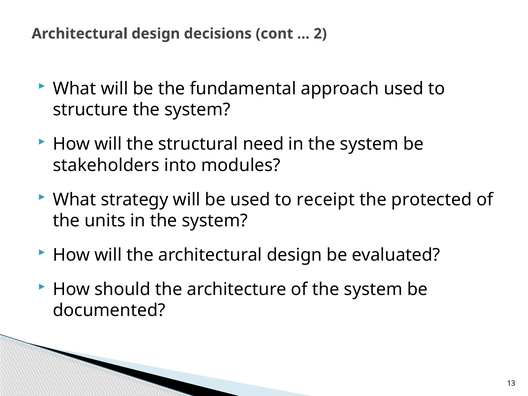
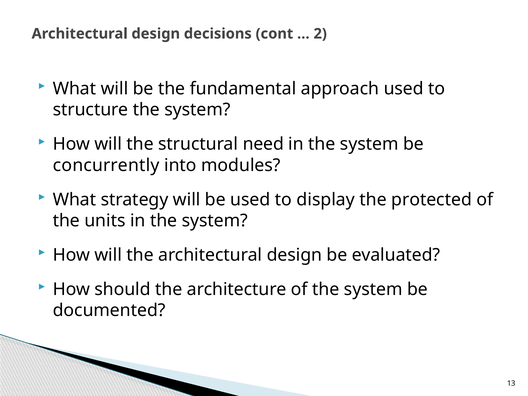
stakeholders: stakeholders -> concurrently
receipt: receipt -> display
